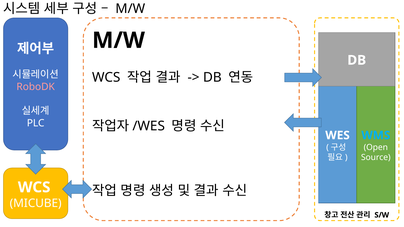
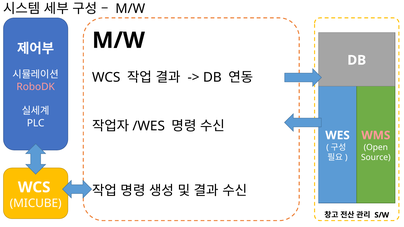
WMS colour: light blue -> pink
